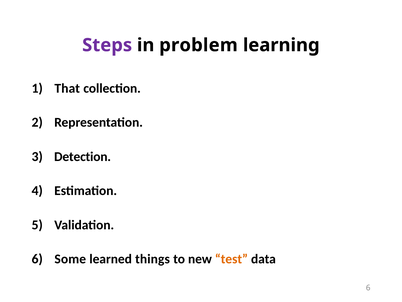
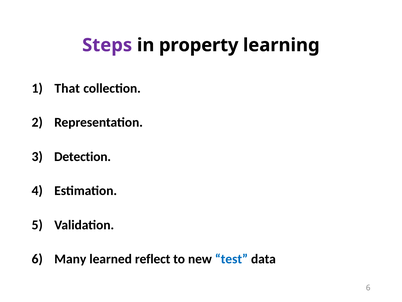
problem: problem -> property
Some: Some -> Many
things: things -> reflect
test colour: orange -> blue
